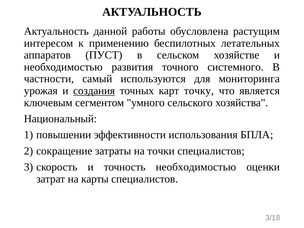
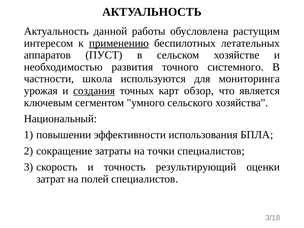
применению underline: none -> present
самый: самый -> школа
точку: точку -> обзор
точность необходимостью: необходимостью -> результирующий
карты: карты -> полей
